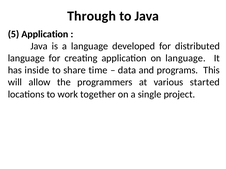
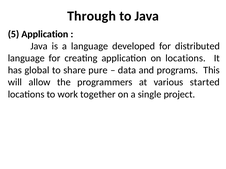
on language: language -> locations
inside: inside -> global
time: time -> pure
